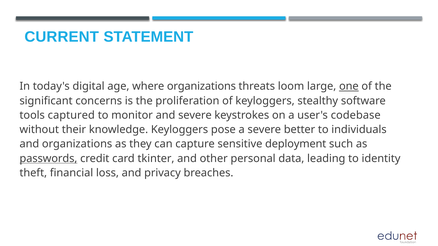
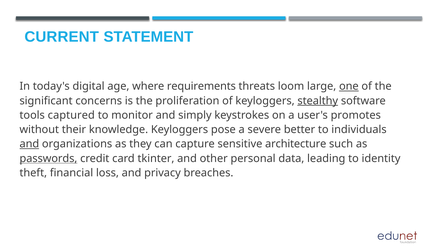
where organizations: organizations -> requirements
stealthy underline: none -> present
and severe: severe -> simply
codebase: codebase -> promotes
and at (29, 144) underline: none -> present
deployment: deployment -> architecture
